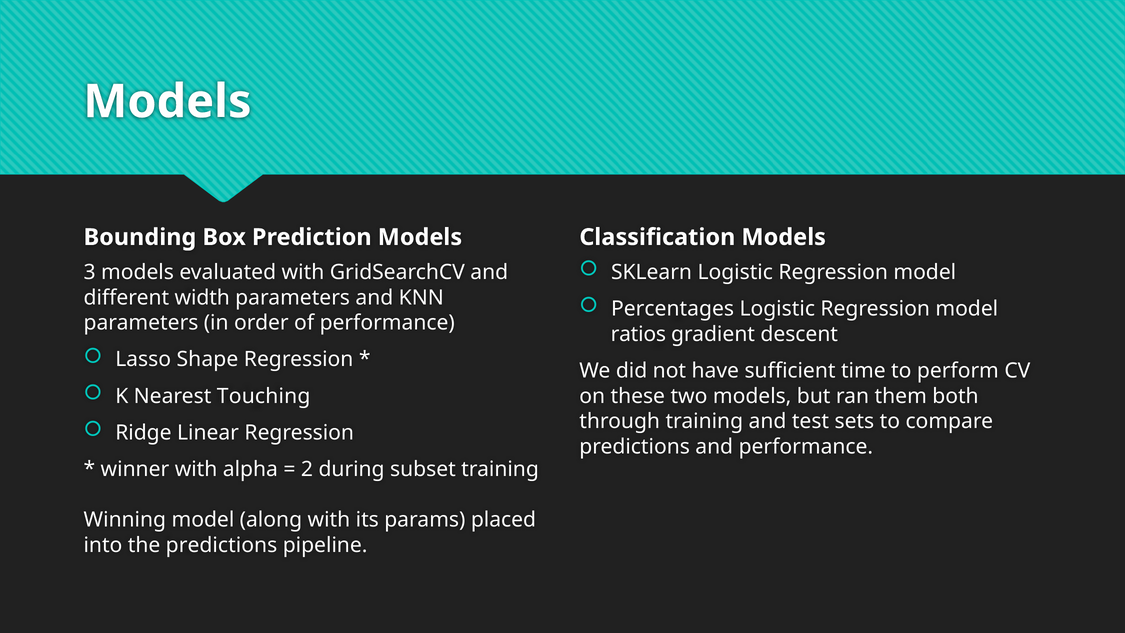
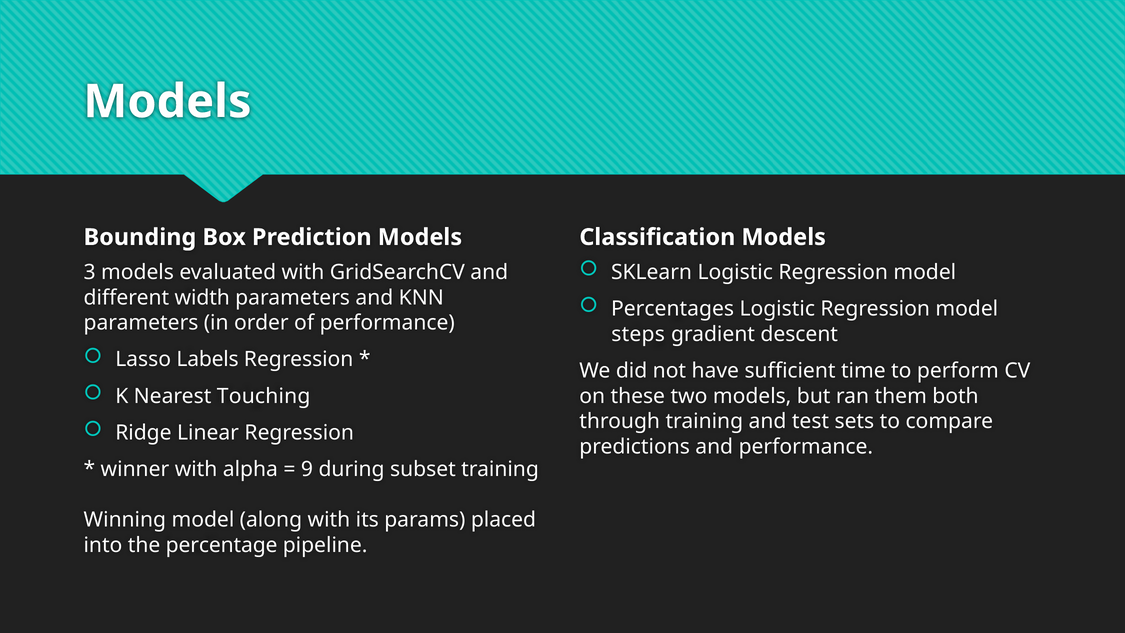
ratios: ratios -> steps
Shape: Shape -> Labels
2: 2 -> 9
the predictions: predictions -> percentage
